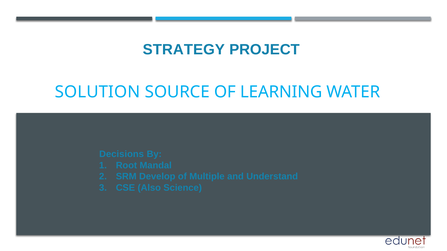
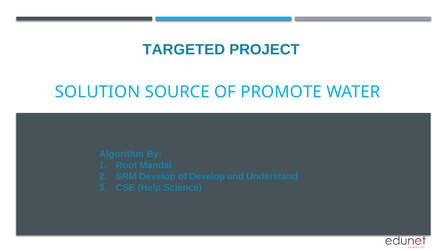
STRATEGY: STRATEGY -> TARGETED
LEARNING: LEARNING -> PROMOTE
Decisions: Decisions -> Algorithm
of Multiple: Multiple -> Develop
Also: Also -> Help
